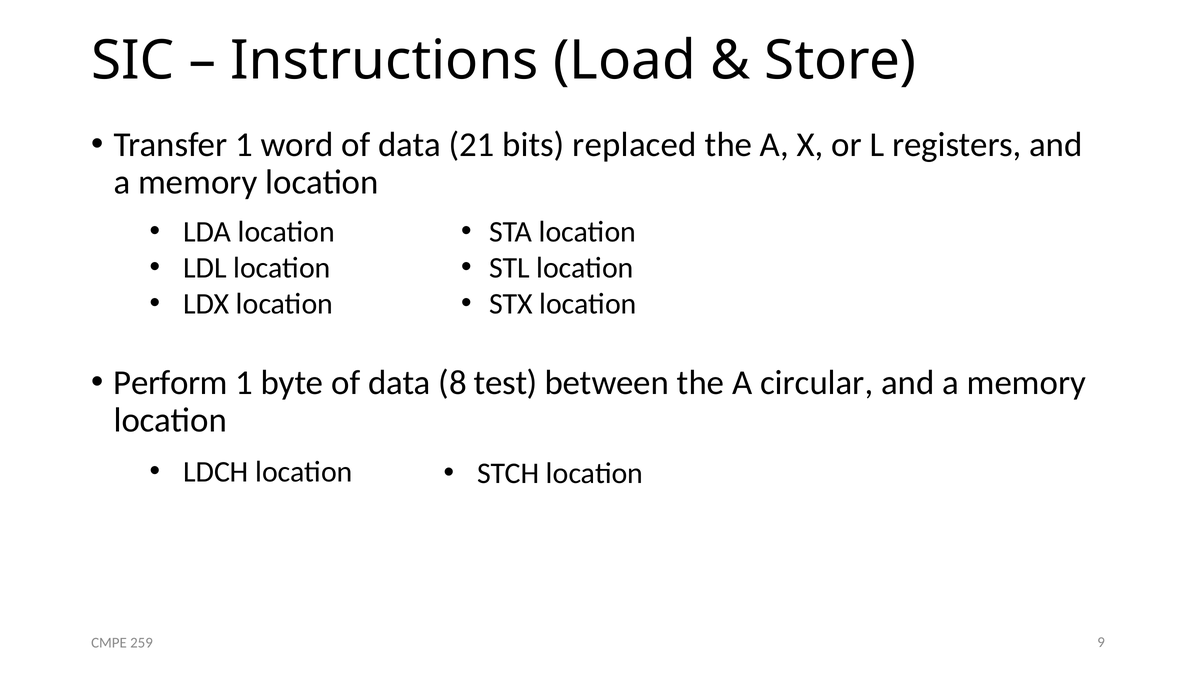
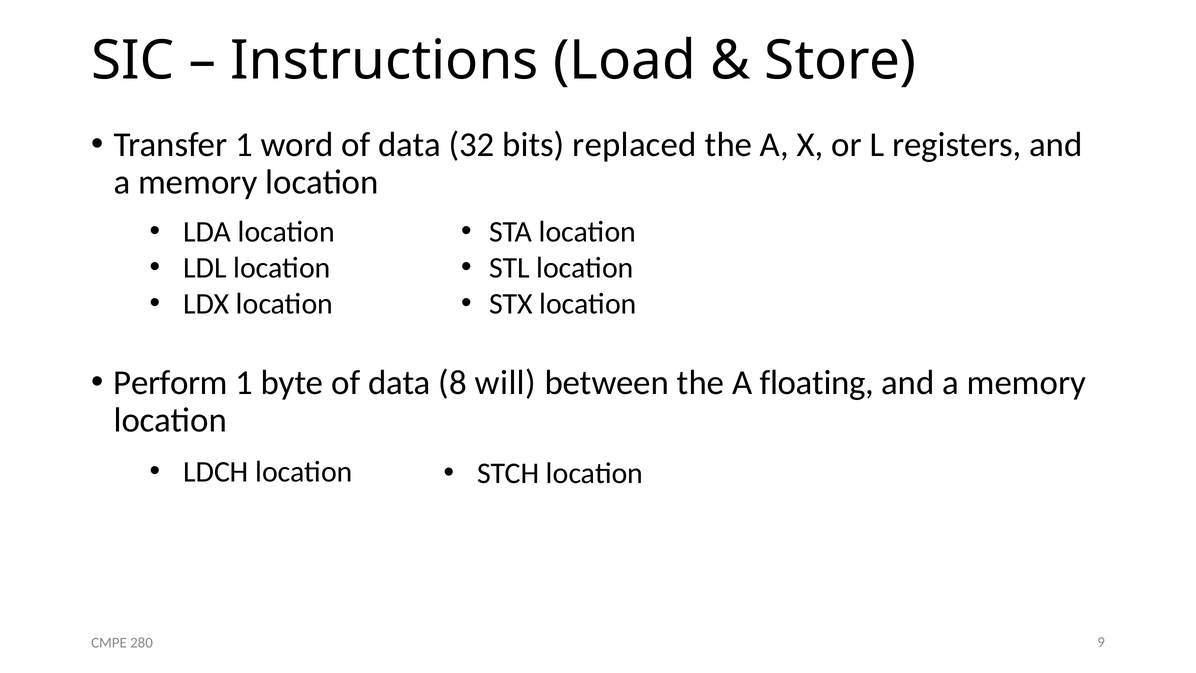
21: 21 -> 32
test: test -> will
circular: circular -> floating
259: 259 -> 280
